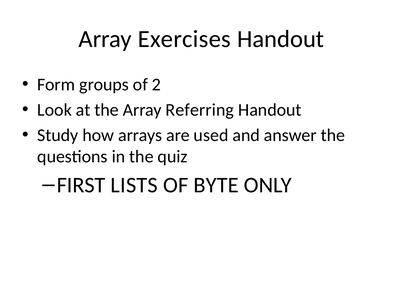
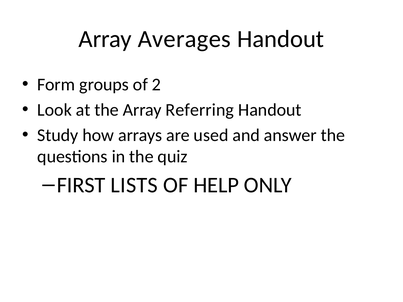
Exercises: Exercises -> Averages
BYTE: BYTE -> HELP
